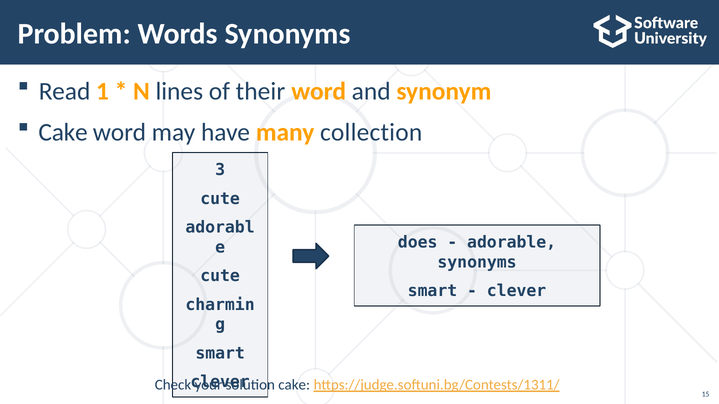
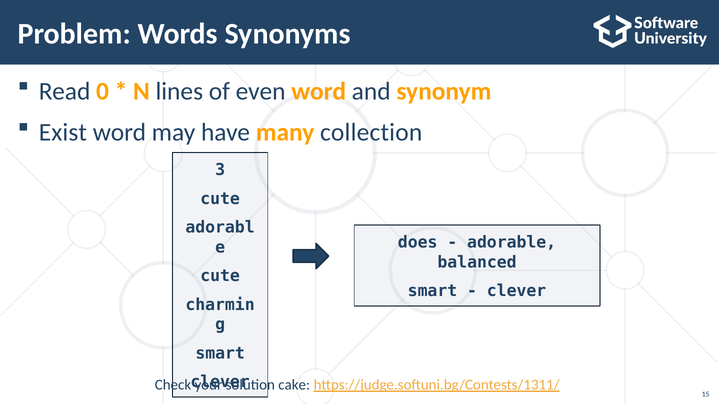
1: 1 -> 0
their: their -> even
Cake at (63, 132): Cake -> Exist
synonyms at (477, 263): synonyms -> balanced
